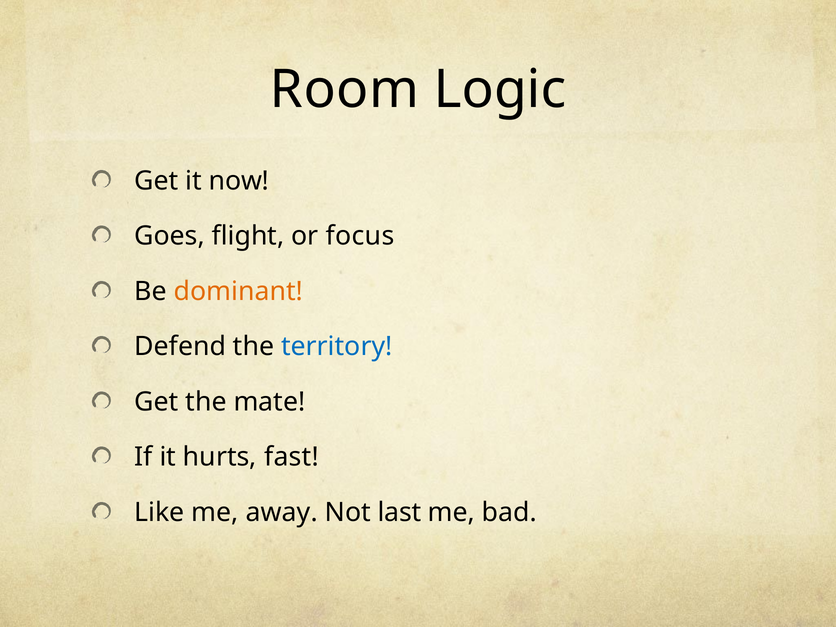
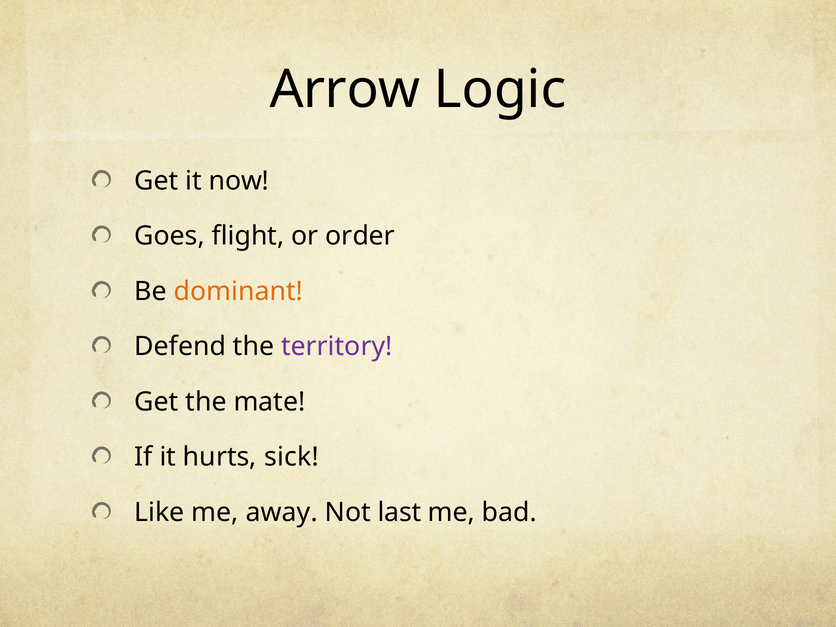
Room: Room -> Arrow
focus: focus -> order
territory colour: blue -> purple
fast: fast -> sick
